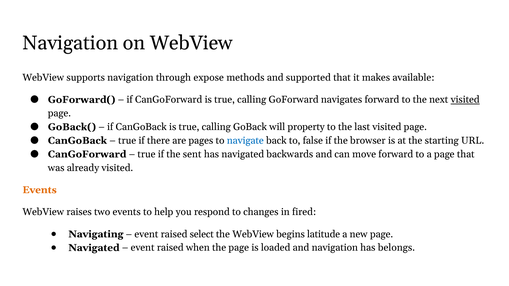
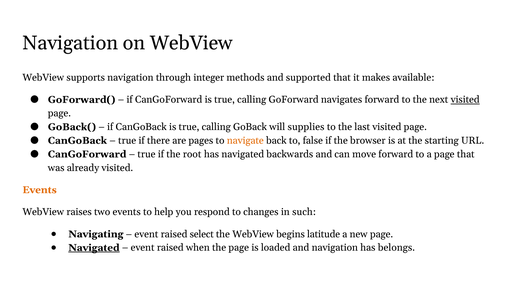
expose: expose -> integer
property: property -> supplies
navigate colour: blue -> orange
sent: sent -> root
fired: fired -> such
Navigated at (94, 248) underline: none -> present
